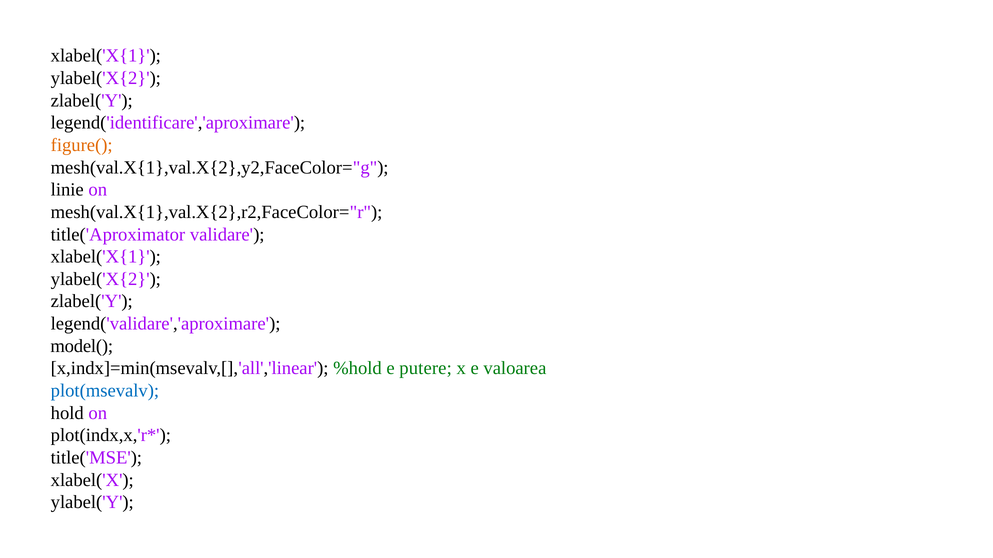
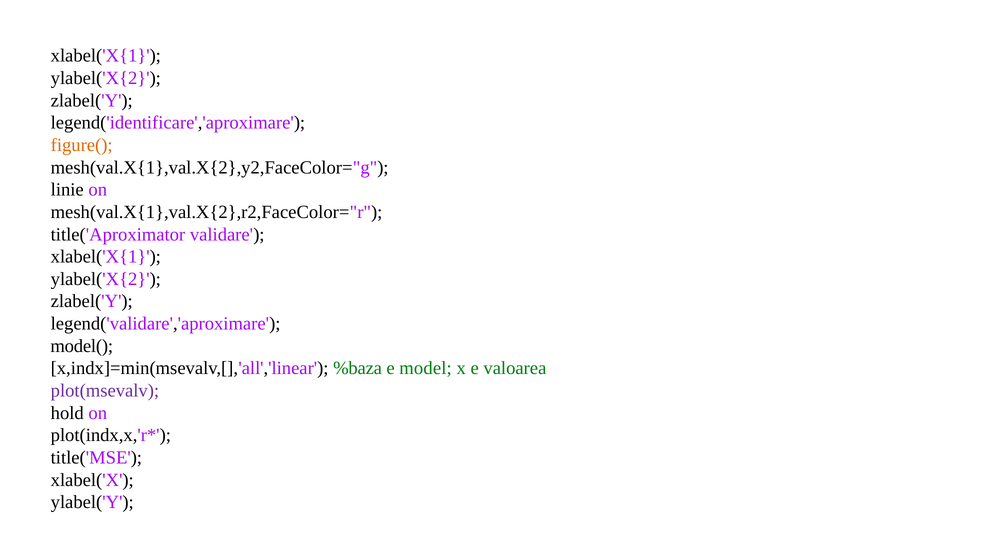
%hold: %hold -> %baza
putere: putere -> model
plot(msevalv colour: blue -> purple
